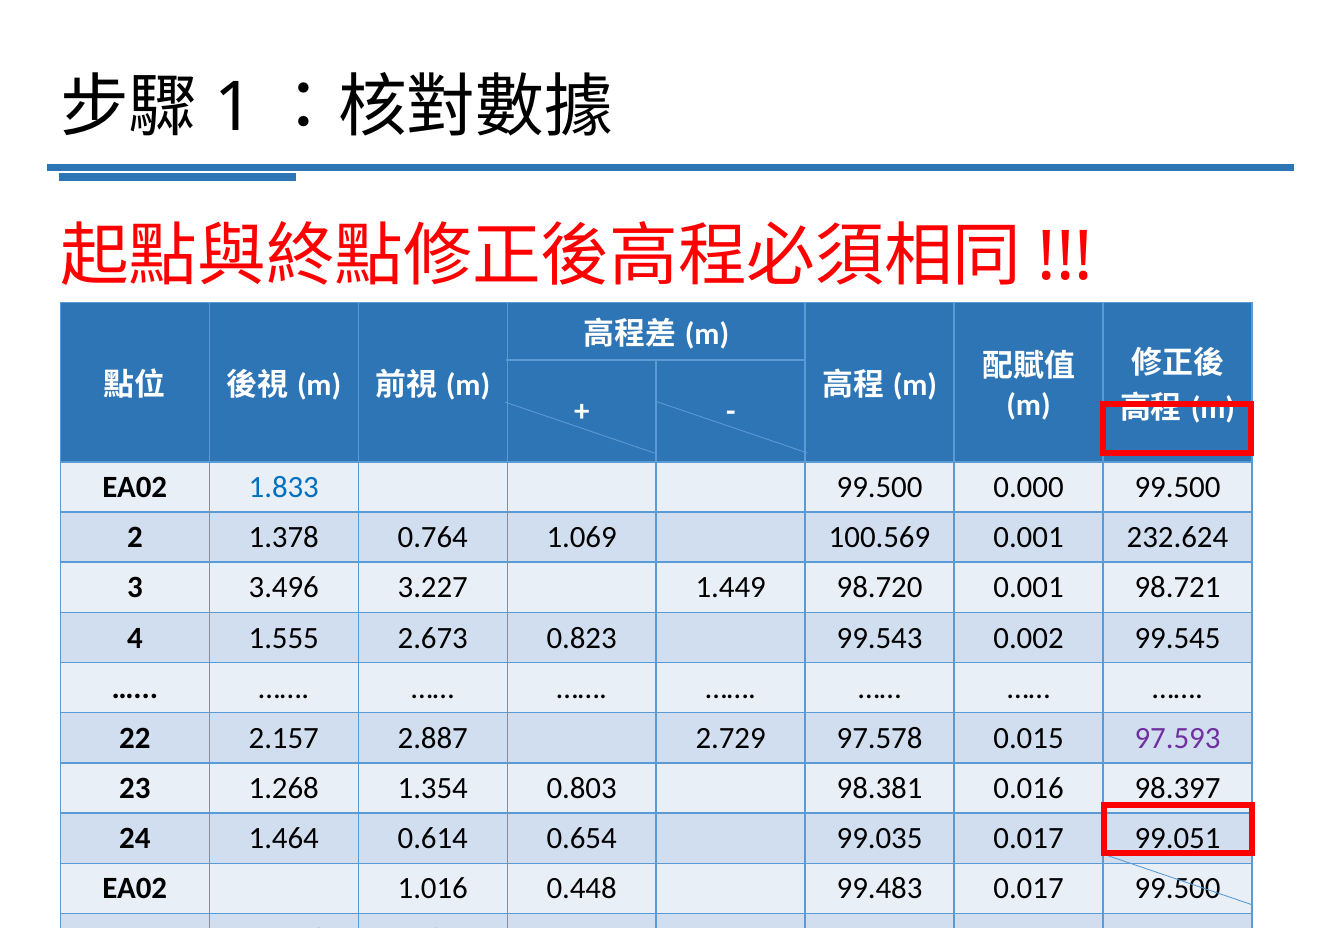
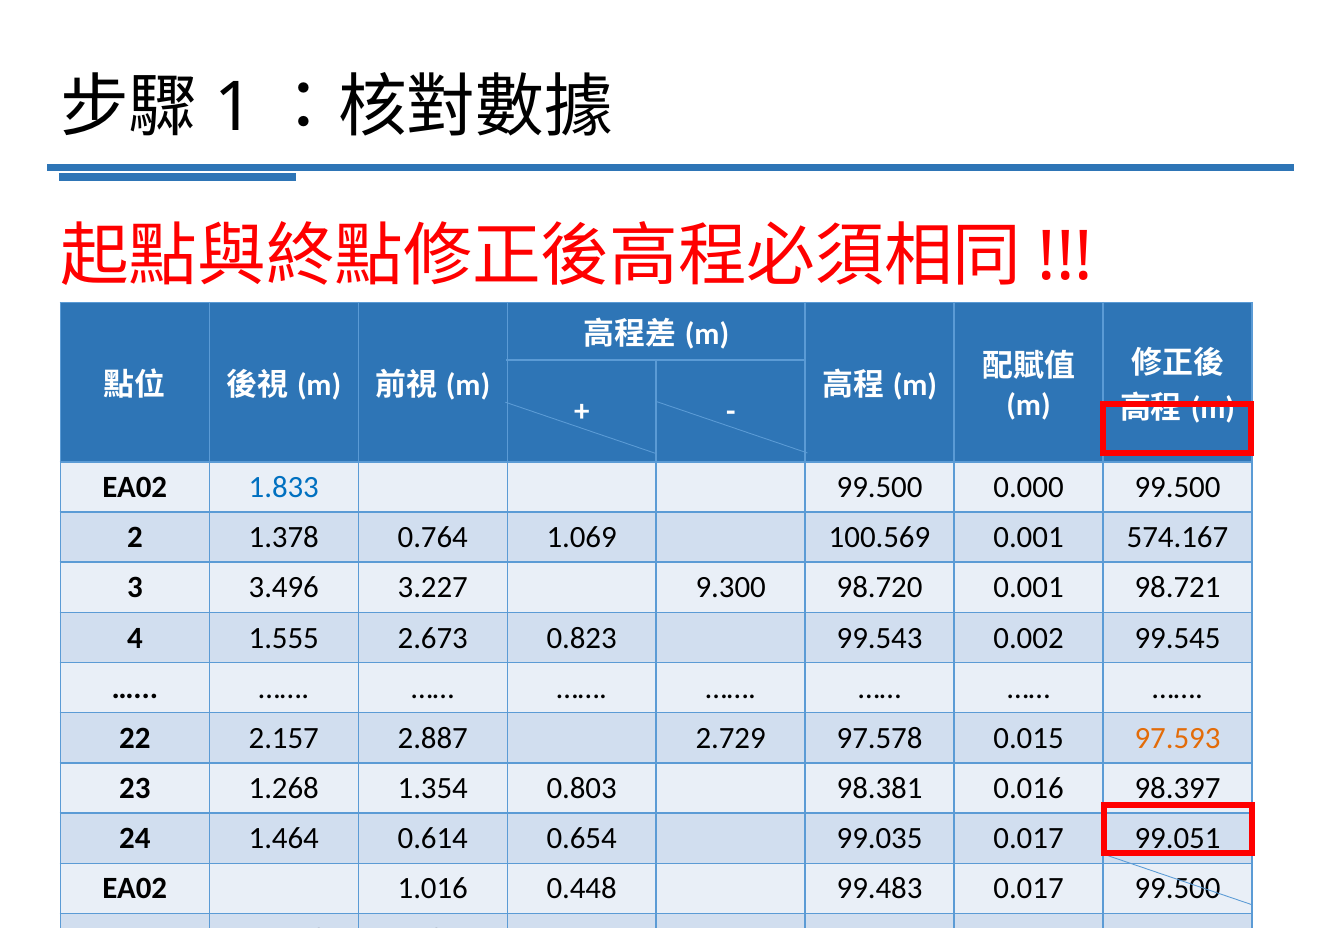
232.624: 232.624 -> 574.167
1.449: 1.449 -> 9.300
97.593 colour: purple -> orange
